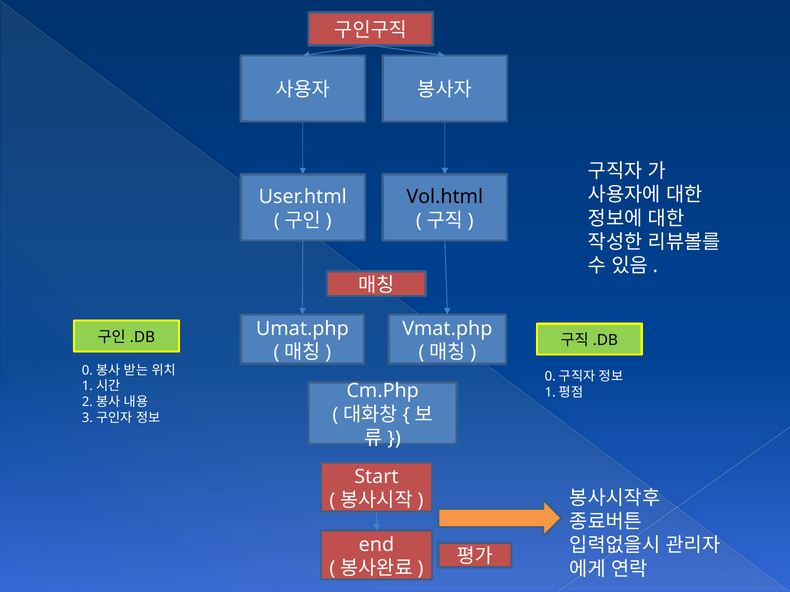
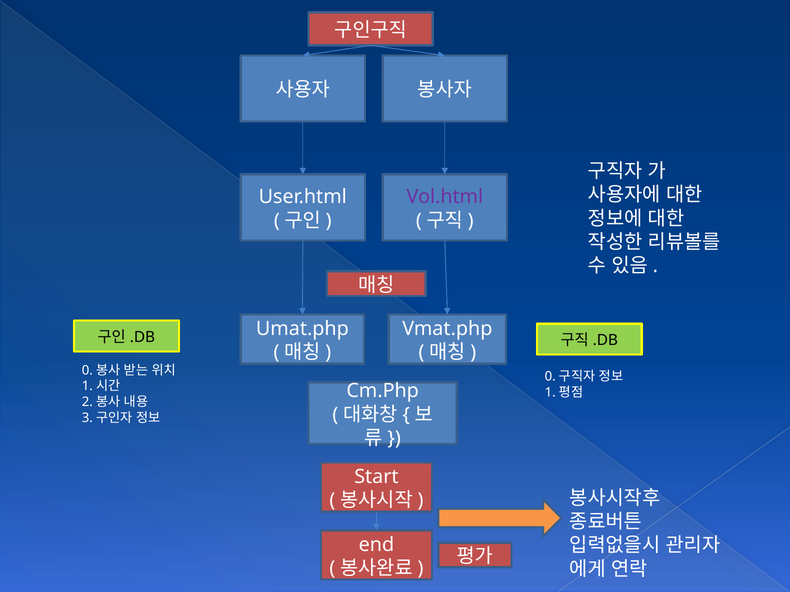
Vol.html colour: black -> purple
